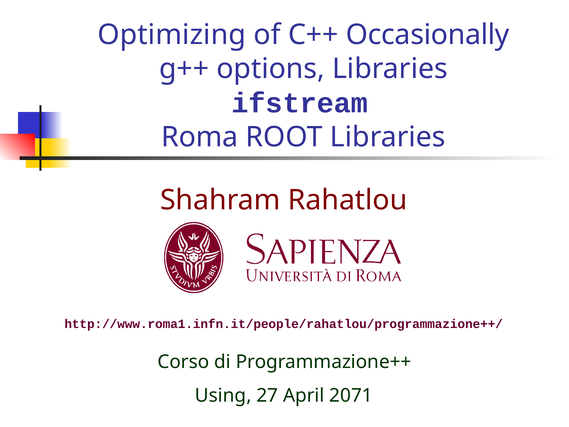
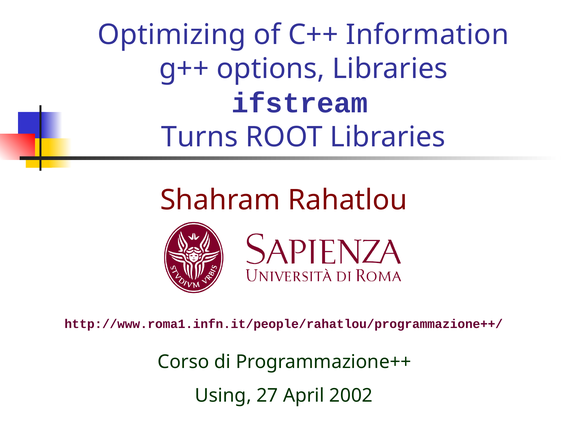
Occasionally: Occasionally -> Information
Roma: Roma -> Turns
2071: 2071 -> 2002
